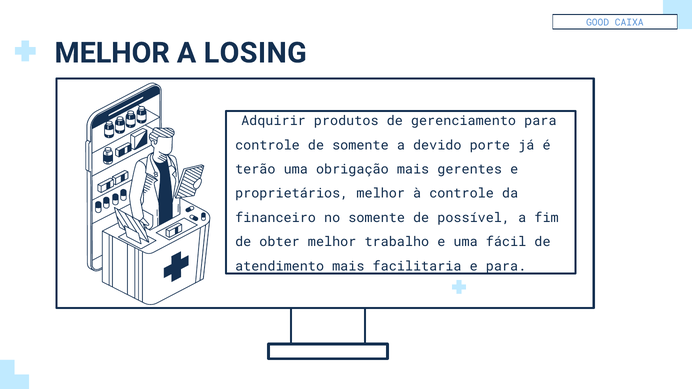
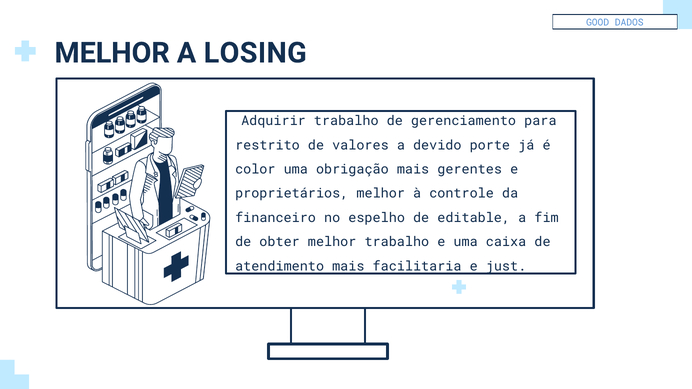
CAIXA: CAIXA -> DADOS
Adquirir produtos: produtos -> trabalho
controle at (267, 145): controle -> restrito
de somente: somente -> valores
terão: terão -> color
no somente: somente -> espelho
possível: possível -> editable
fácil: fácil -> caixa
e para: para -> just
